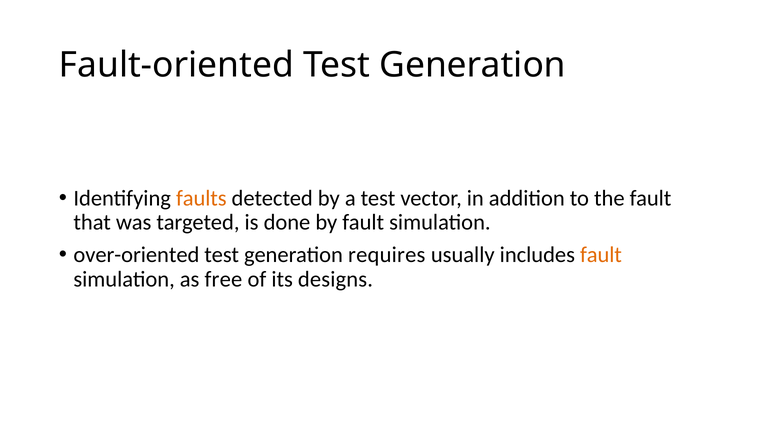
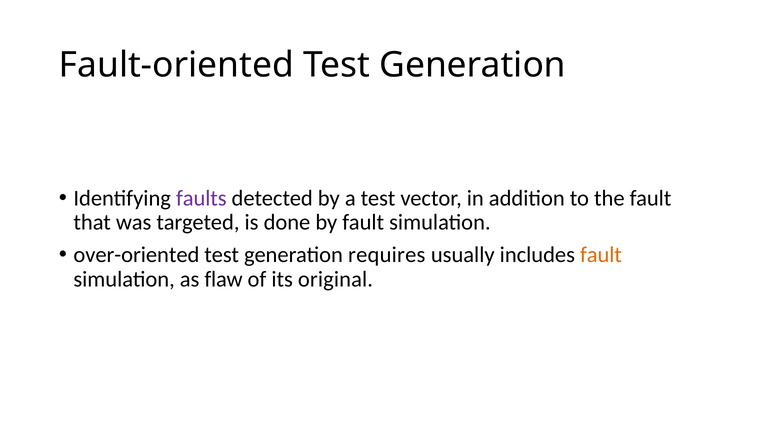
faults colour: orange -> purple
free: free -> flaw
designs: designs -> original
